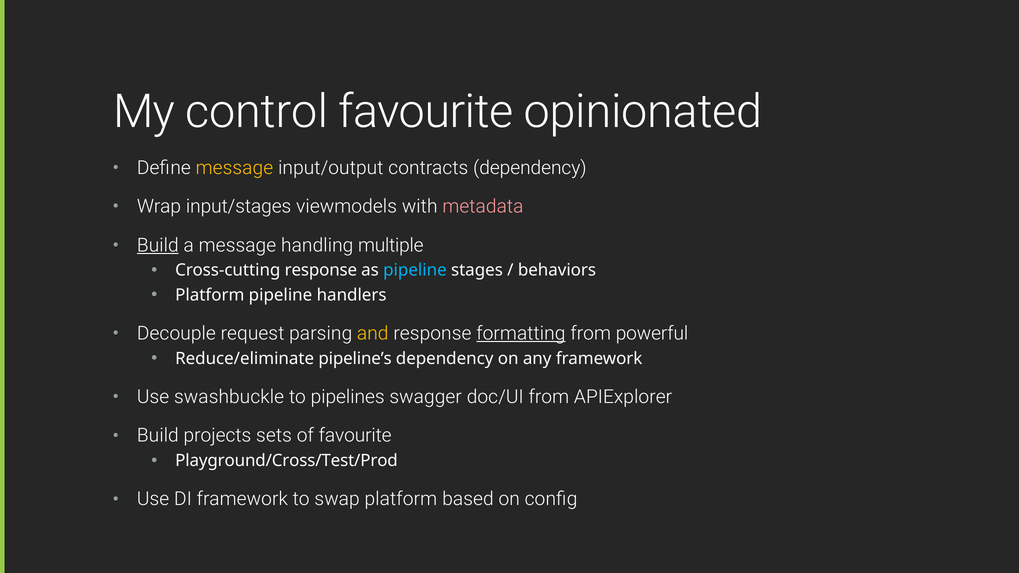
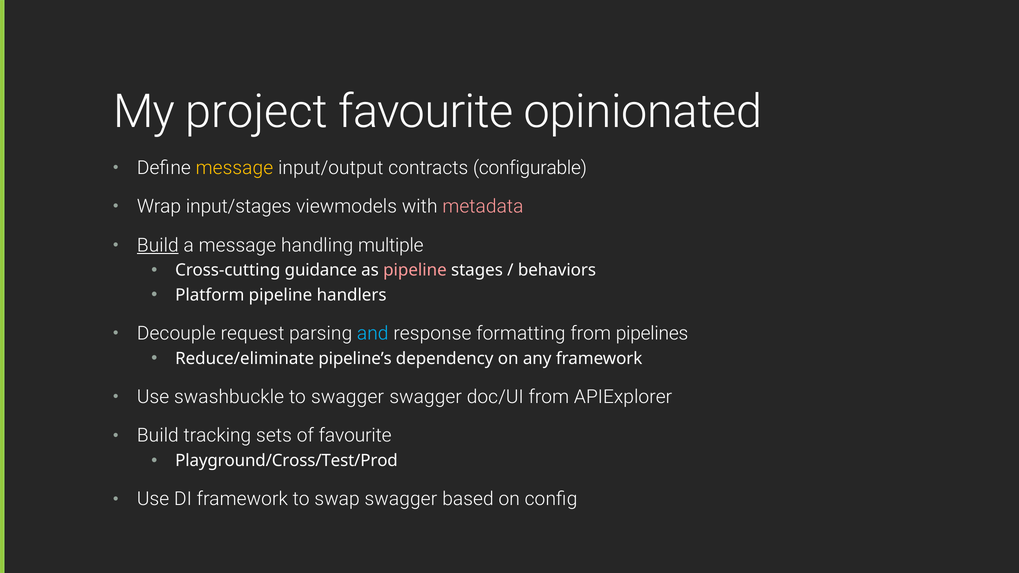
control: control -> project
contracts dependency: dependency -> configurable
Cross-cutting response: response -> guidance
pipeline at (415, 270) colour: light blue -> pink
and colour: yellow -> light blue
formatting underline: present -> none
powerful: powerful -> pipelines
to pipelines: pipelines -> swagger
projects: projects -> tracking
swap platform: platform -> swagger
